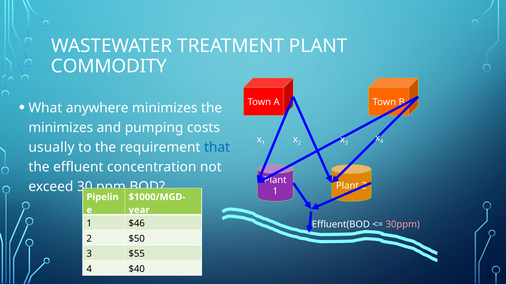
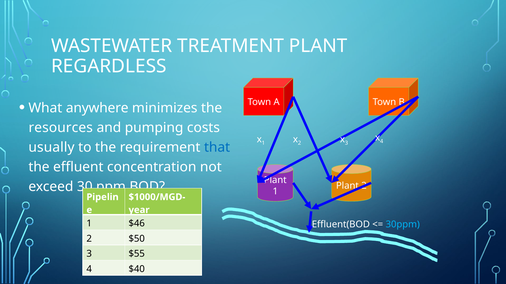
COMMODITY: COMMODITY -> REGARDLESS
minimizes at (61, 128): minimizes -> resources
30ppm colour: pink -> light blue
